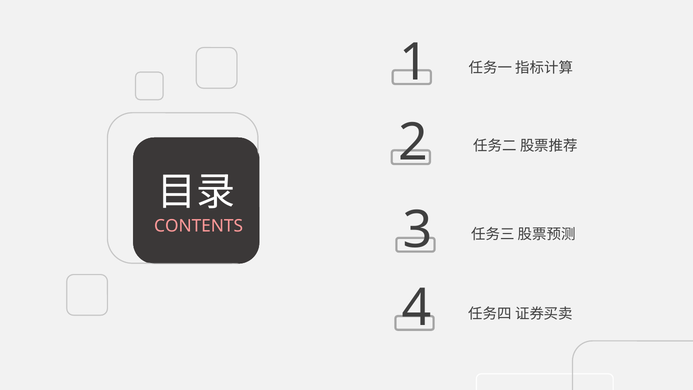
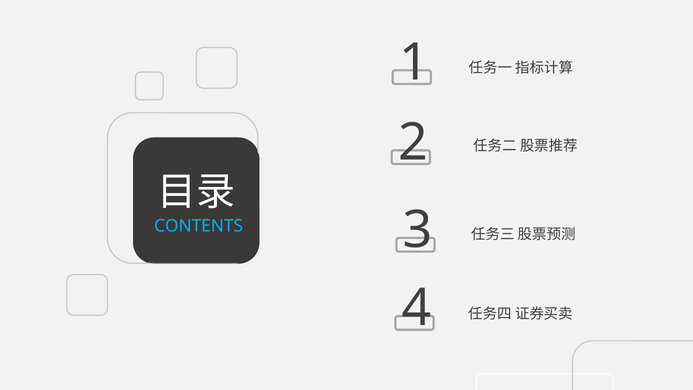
CONTENTS colour: pink -> light blue
